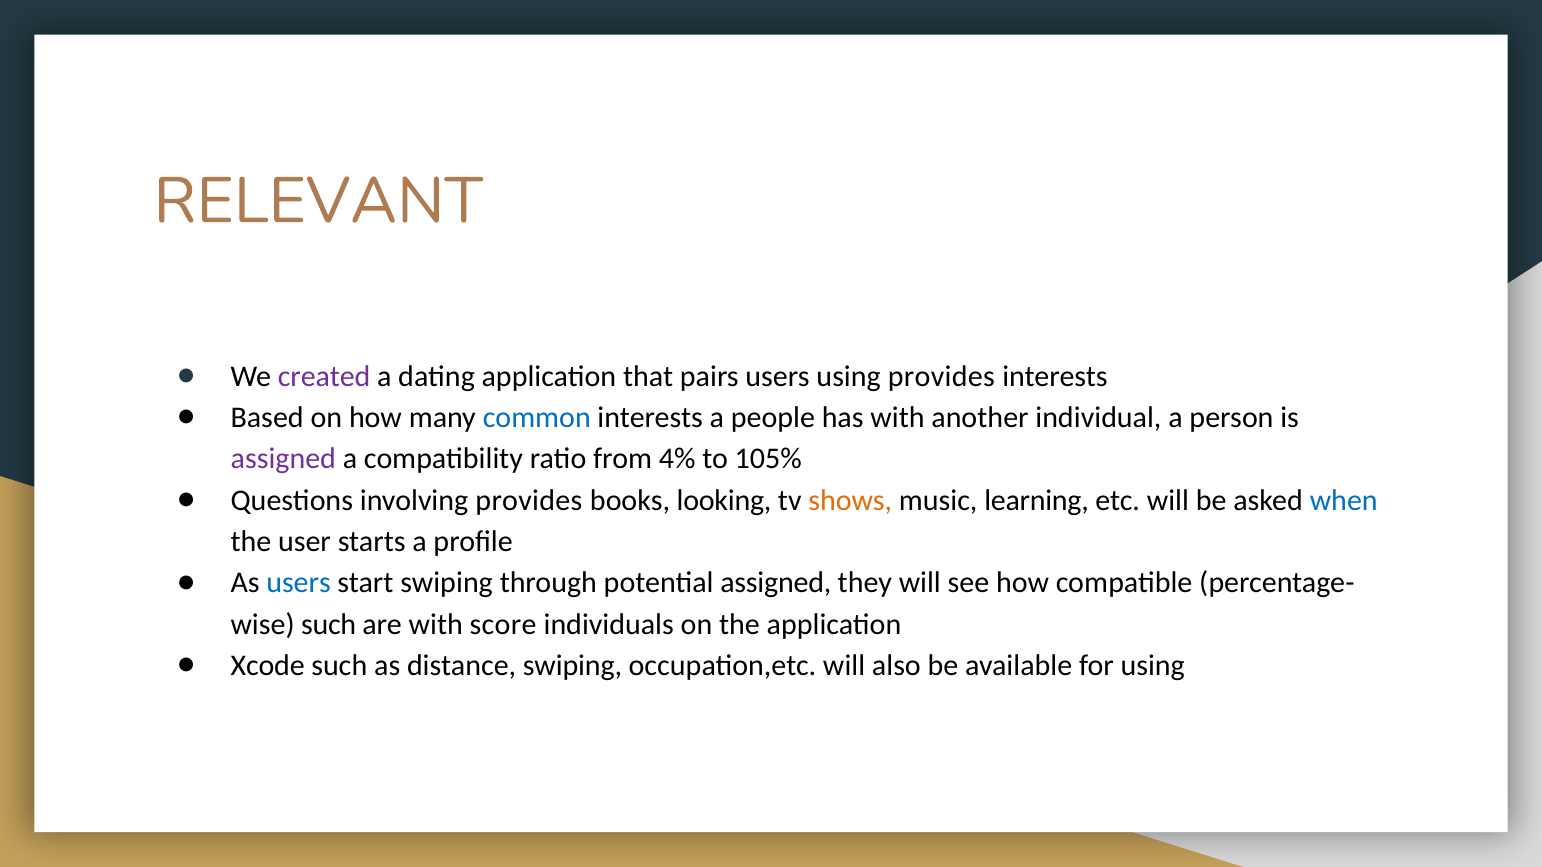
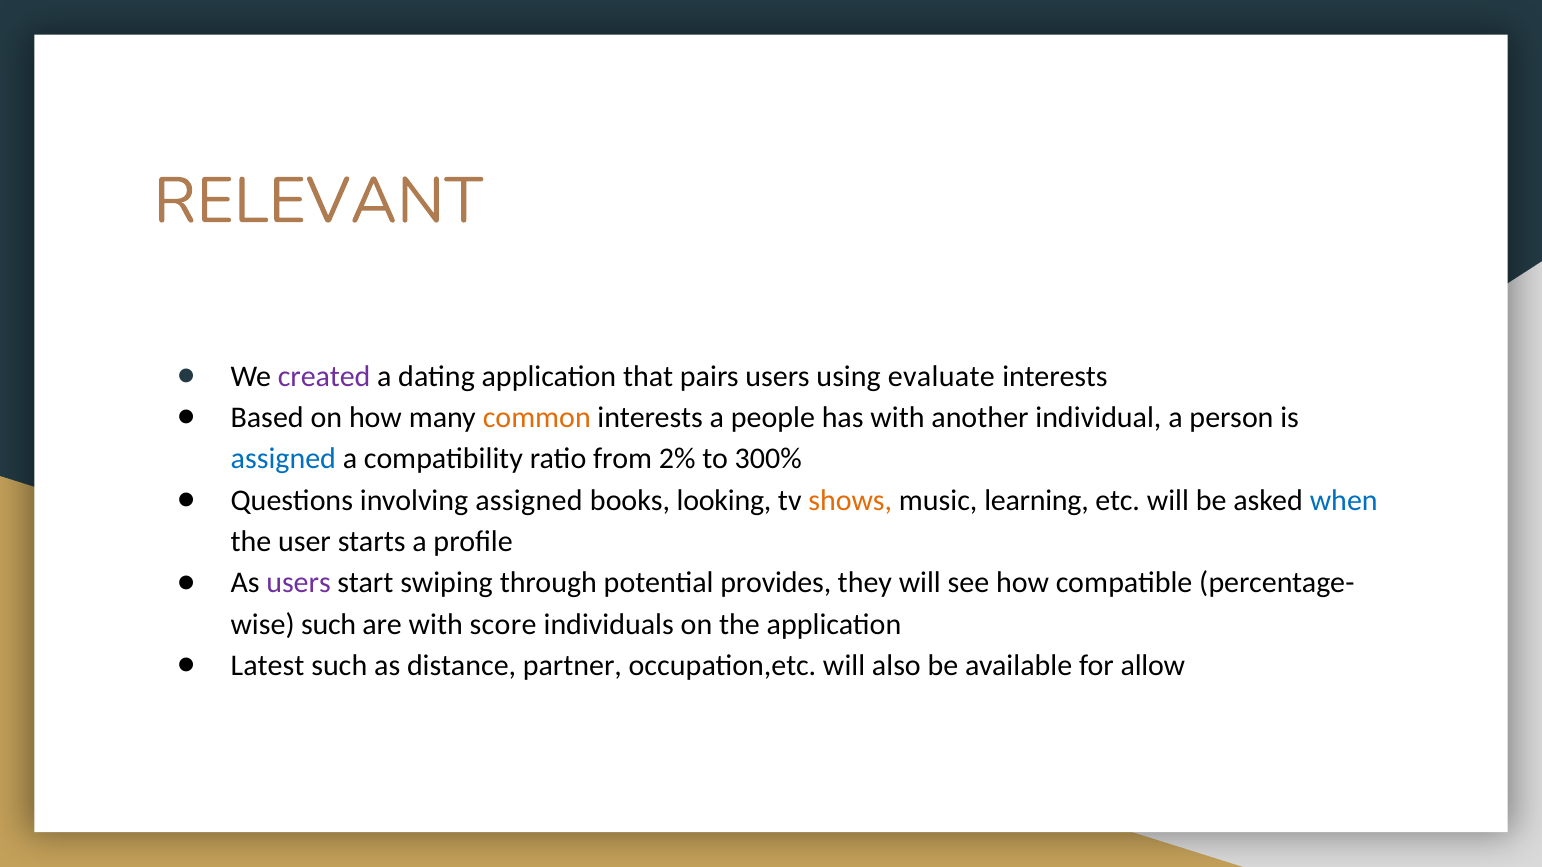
using provides: provides -> evaluate
common colour: blue -> orange
assigned at (283, 459) colour: purple -> blue
4%: 4% -> 2%
105%: 105% -> 300%
involving provides: provides -> assigned
users at (299, 583) colour: blue -> purple
potential assigned: assigned -> provides
Xcode: Xcode -> Latest
distance swiping: swiping -> partner
for using: using -> allow
